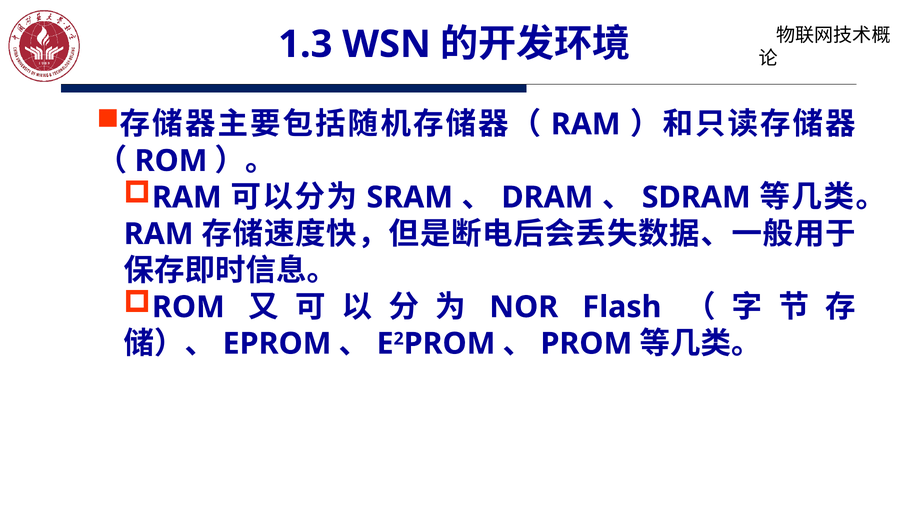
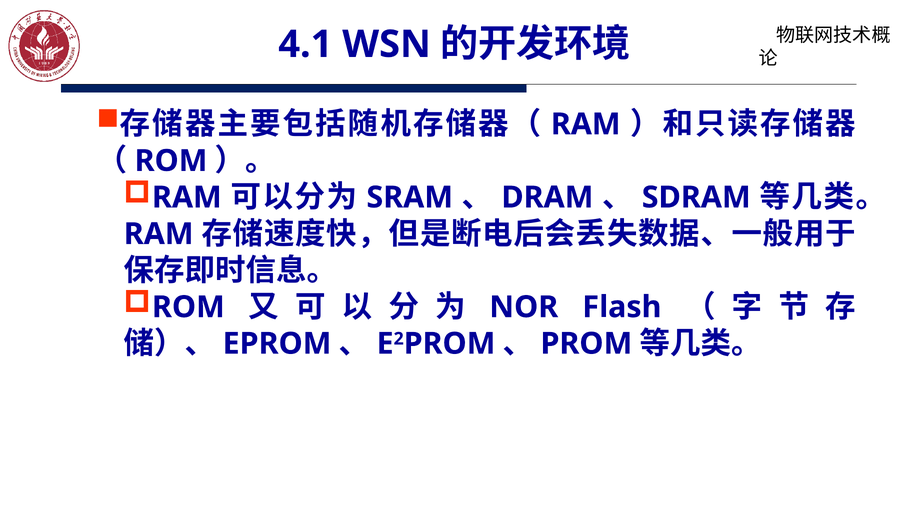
1.3: 1.3 -> 4.1
